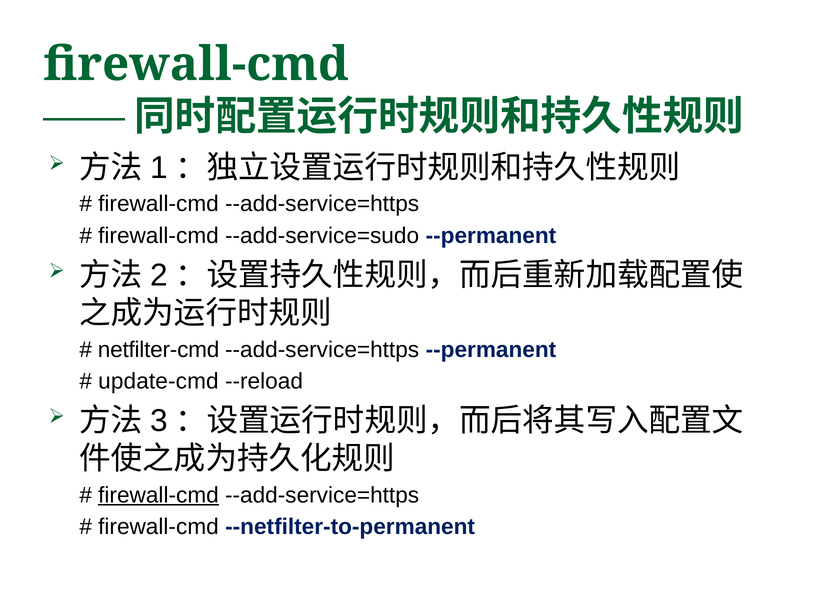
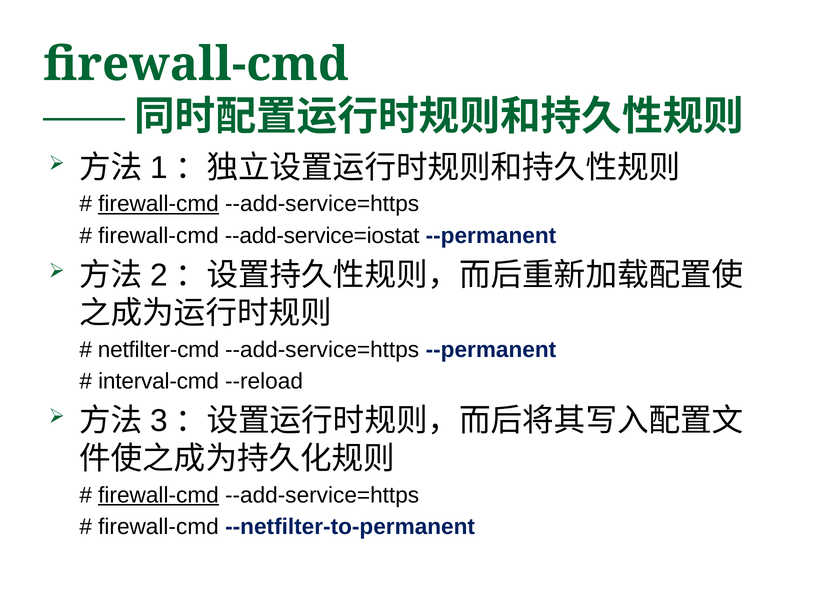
firewall-cmd at (158, 204) underline: none -> present
--add-service=sudo: --add-service=sudo -> --add-service=iostat
update-cmd: update-cmd -> interval-cmd
